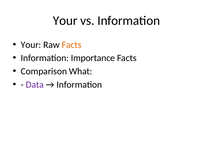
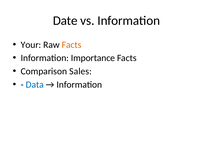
Your at (65, 21): Your -> Date
What: What -> Sales
Data colour: purple -> blue
